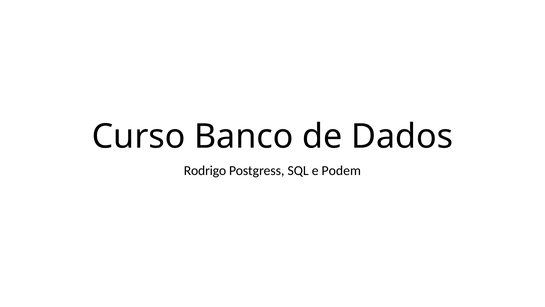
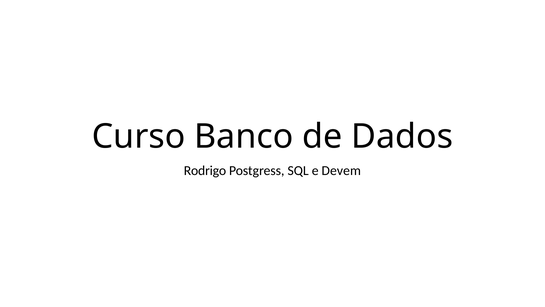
Podem: Podem -> Devem
